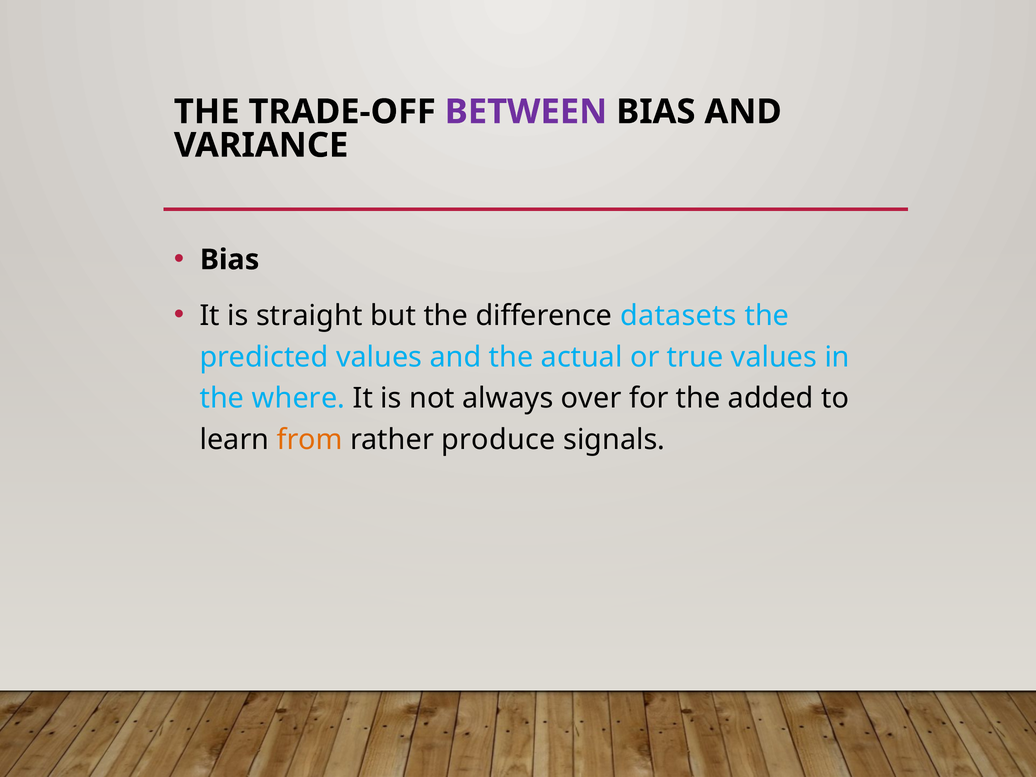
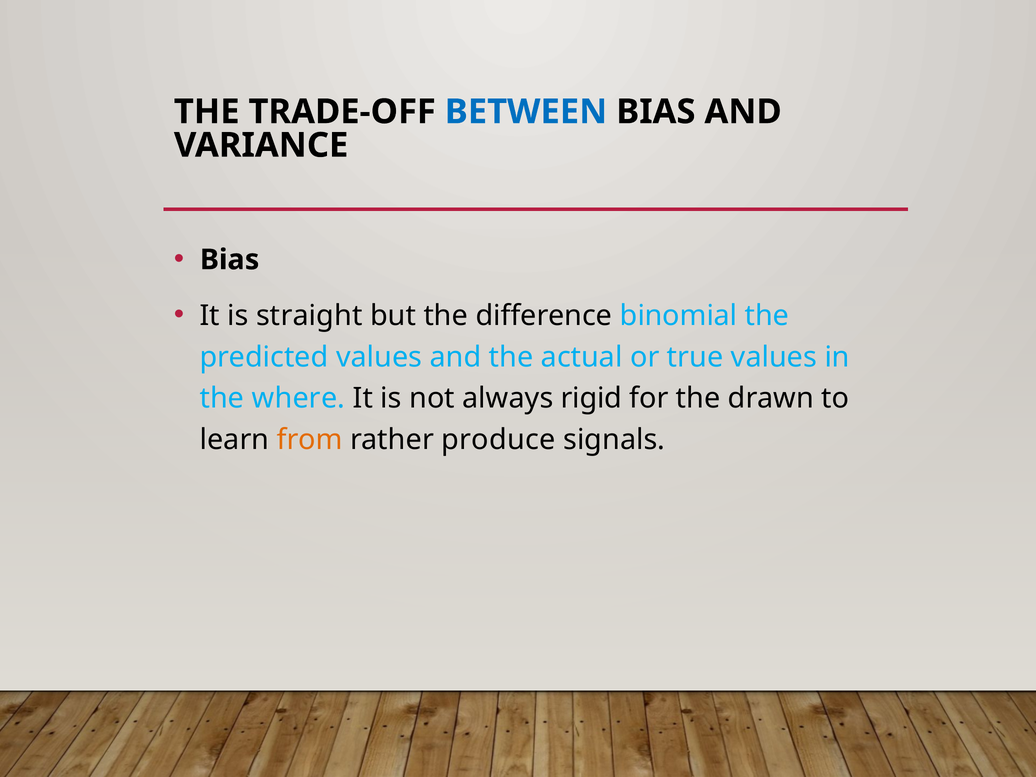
BETWEEN colour: purple -> blue
datasets: datasets -> binomial
over: over -> rigid
added: added -> drawn
